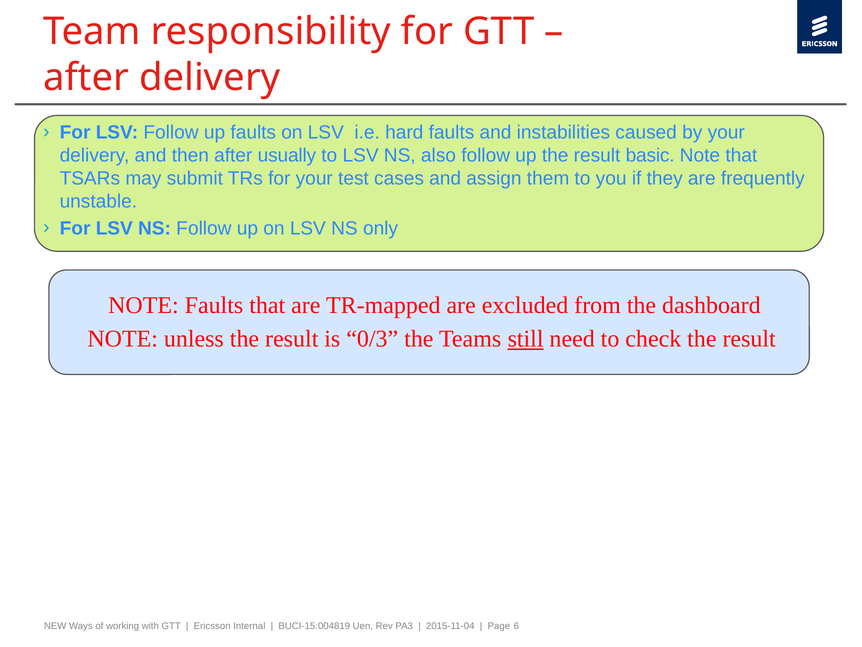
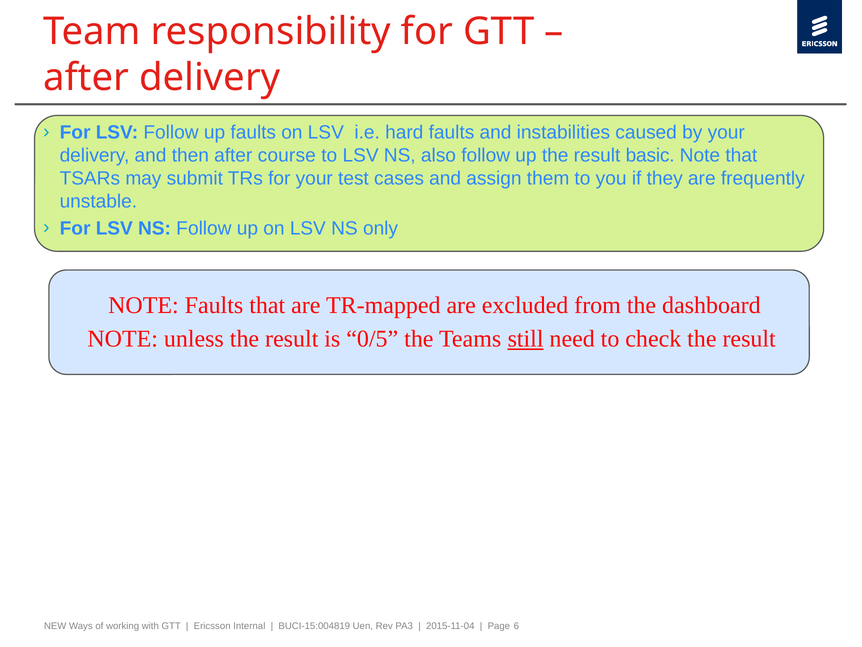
usually: usually -> course
0/3: 0/3 -> 0/5
